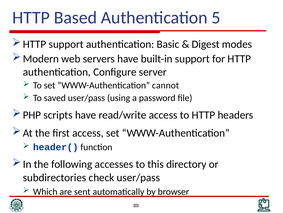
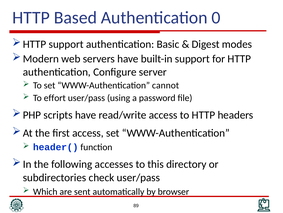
5: 5 -> 0
saved: saved -> effort
